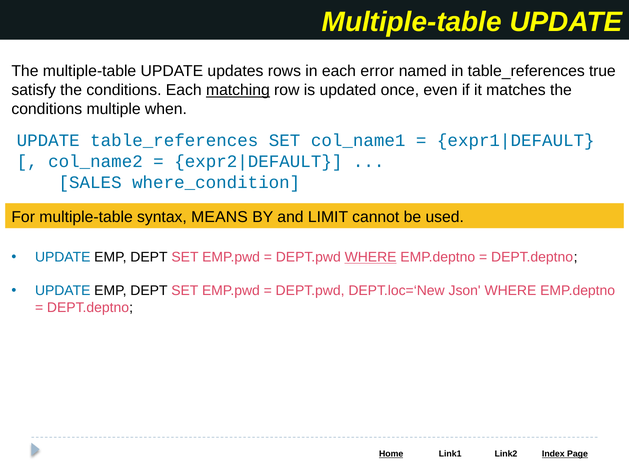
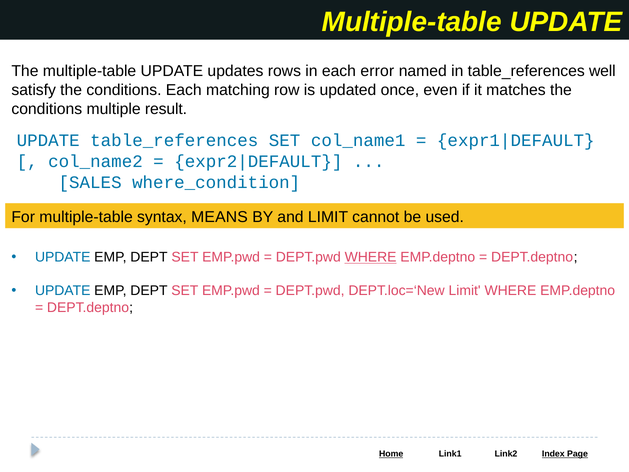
true: true -> well
matching underline: present -> none
when: when -> result
DEPT.loc=‘New Json: Json -> Limit
